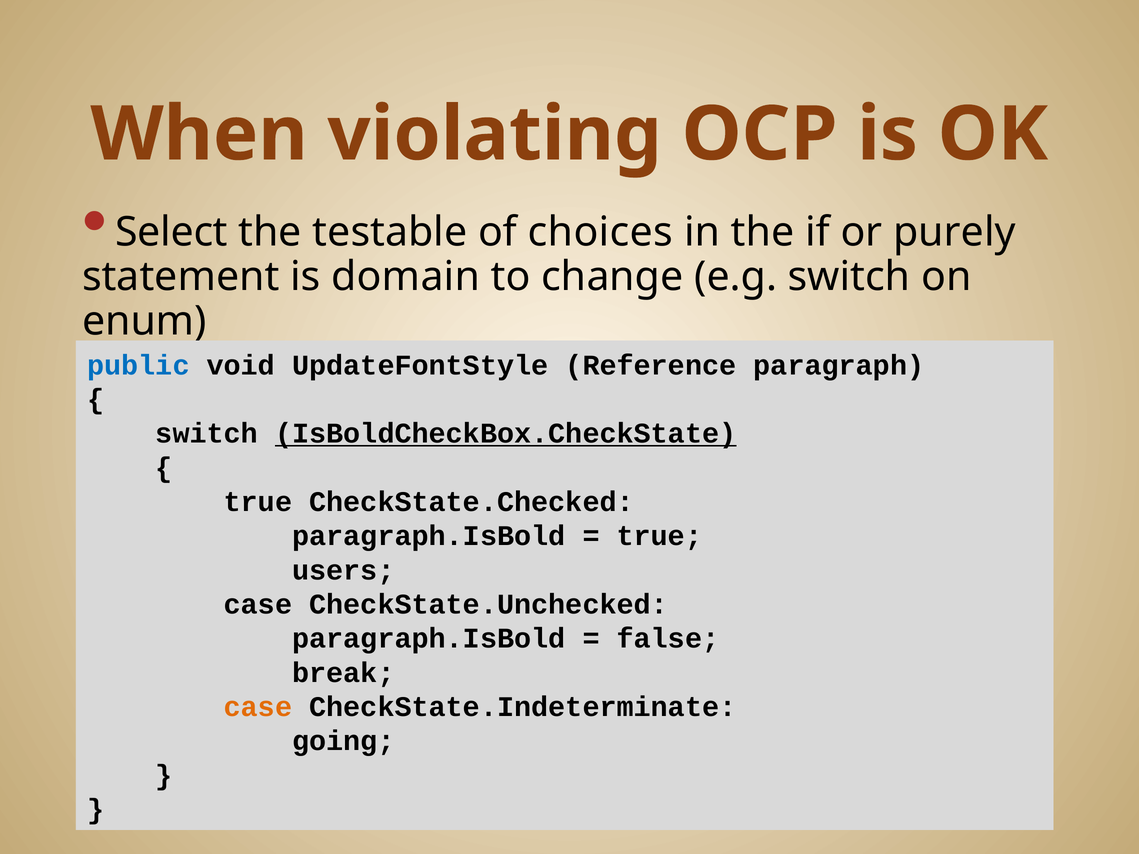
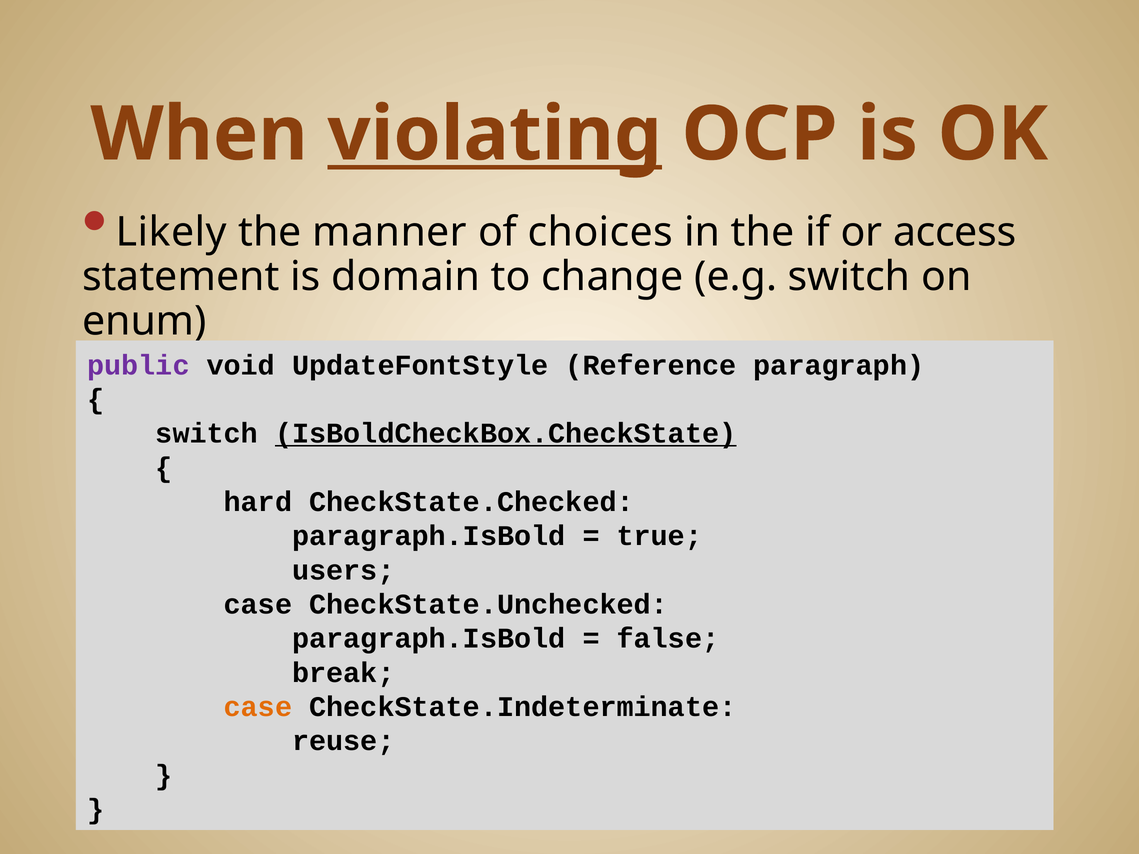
violating underline: none -> present
Select: Select -> Likely
testable: testable -> manner
purely: purely -> access
public colour: blue -> purple
true at (258, 502): true -> hard
going: going -> reuse
